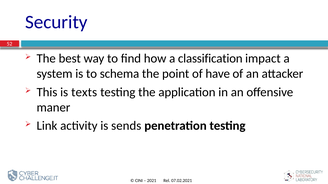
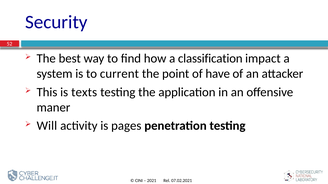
schema: schema -> current
Link: Link -> Will
sends: sends -> pages
